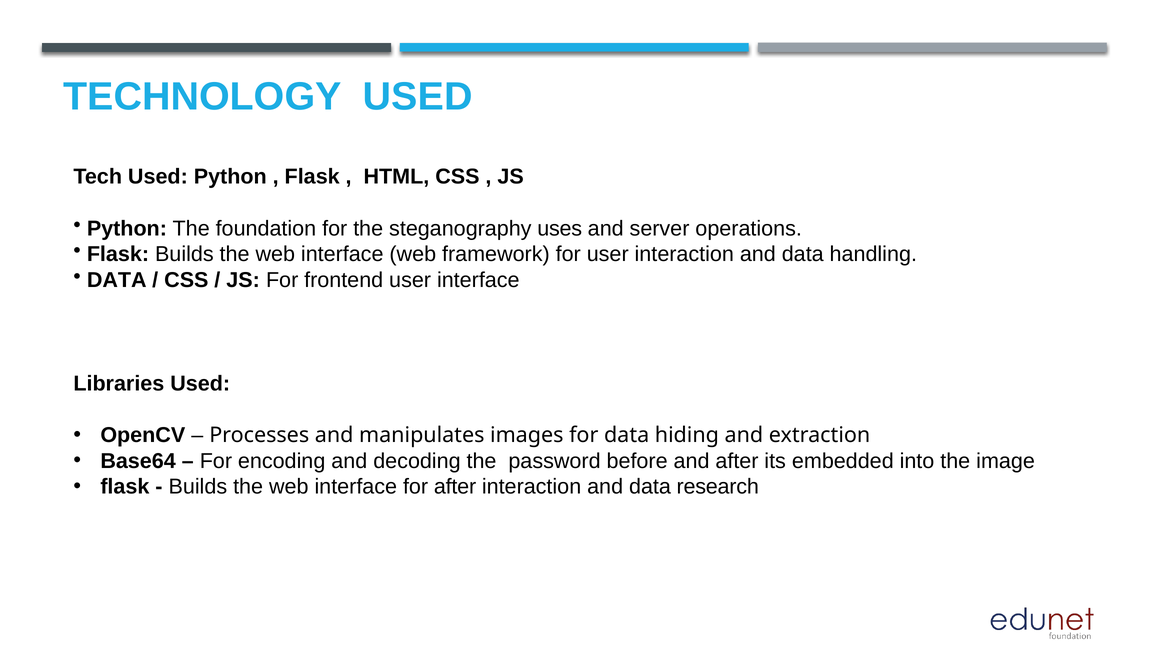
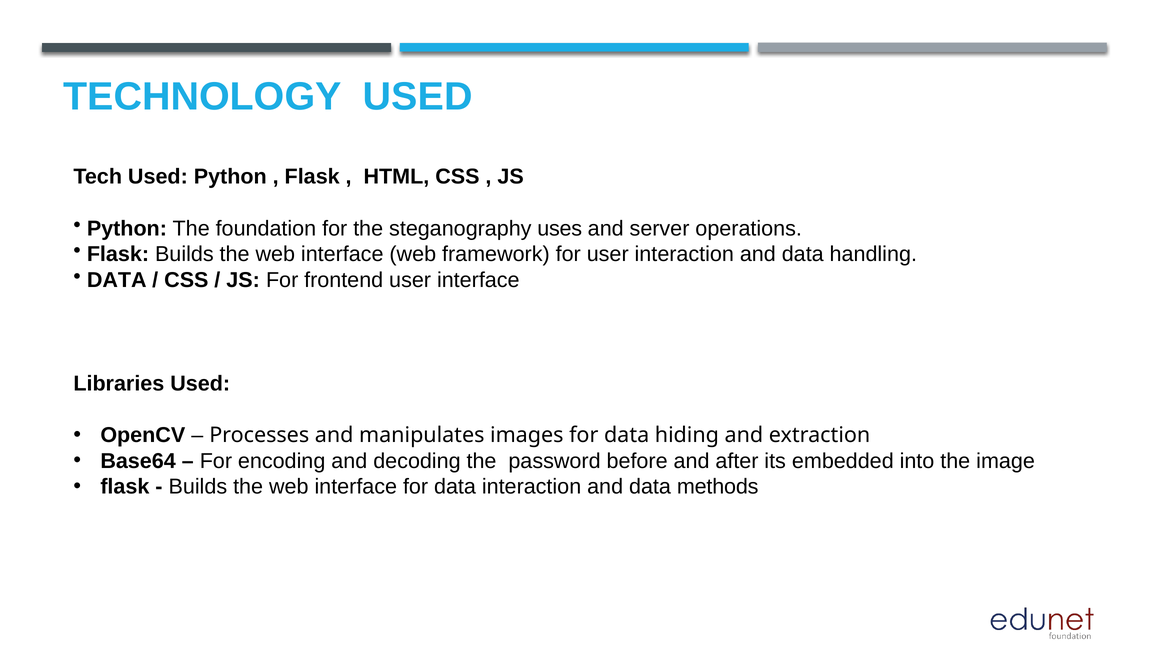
interface for after: after -> data
research: research -> methods
